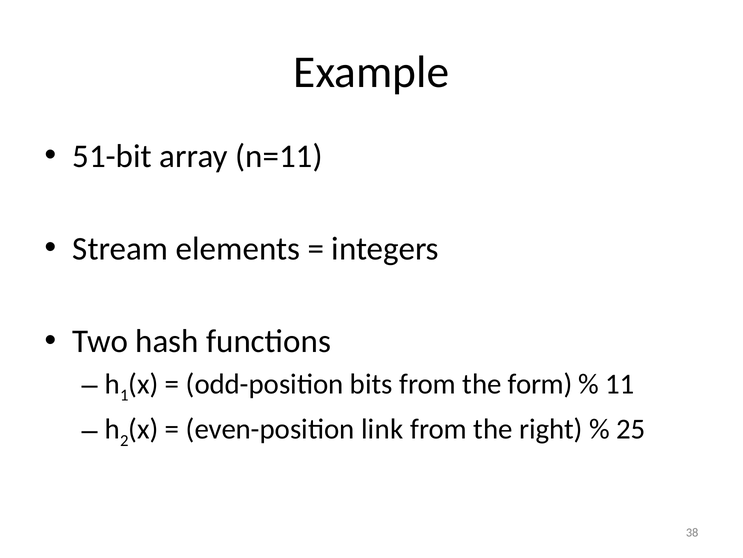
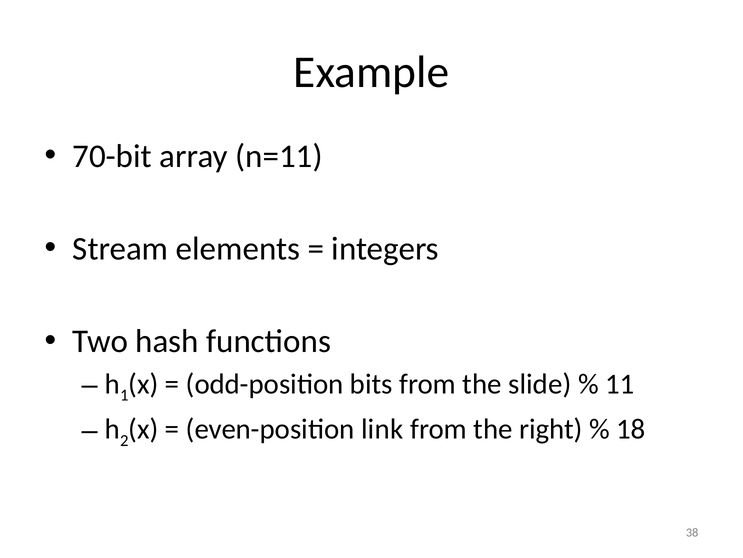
51-bit: 51-bit -> 70-bit
form: form -> slide
25: 25 -> 18
